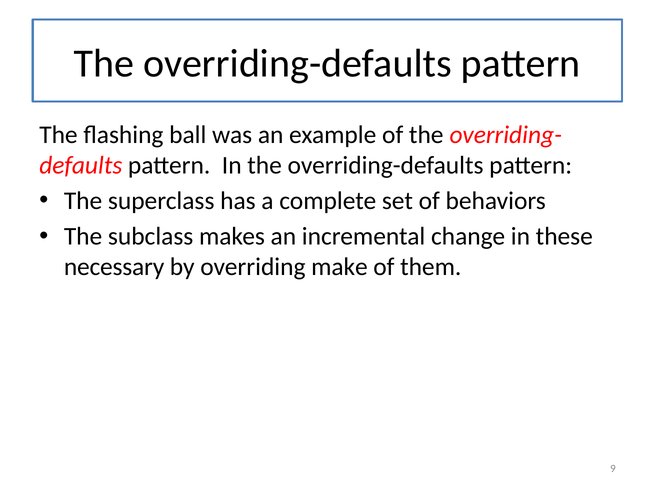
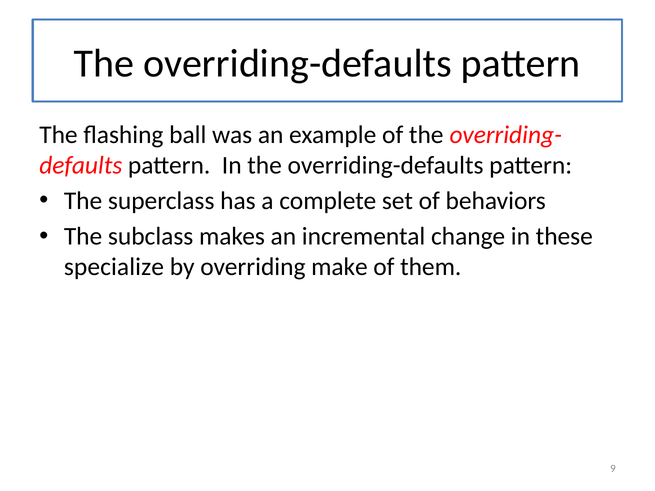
necessary: necessary -> specialize
